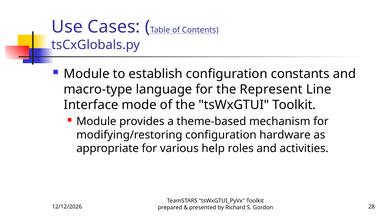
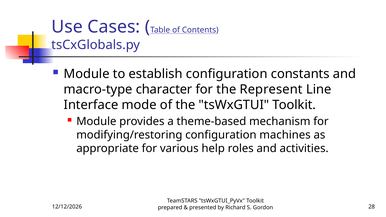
language: language -> character
hardware: hardware -> machines
